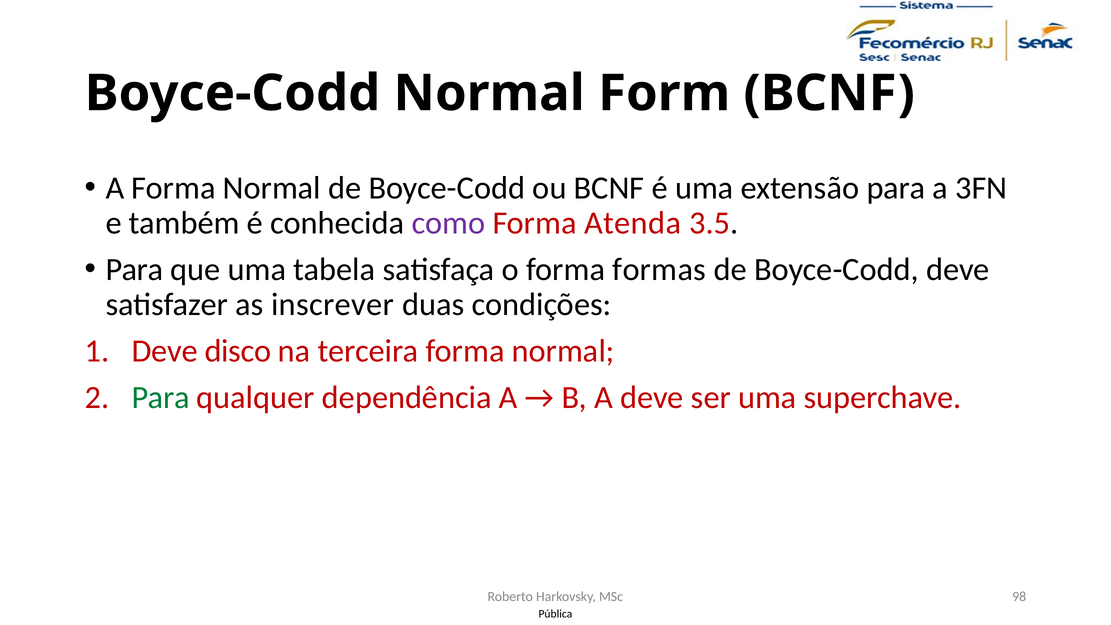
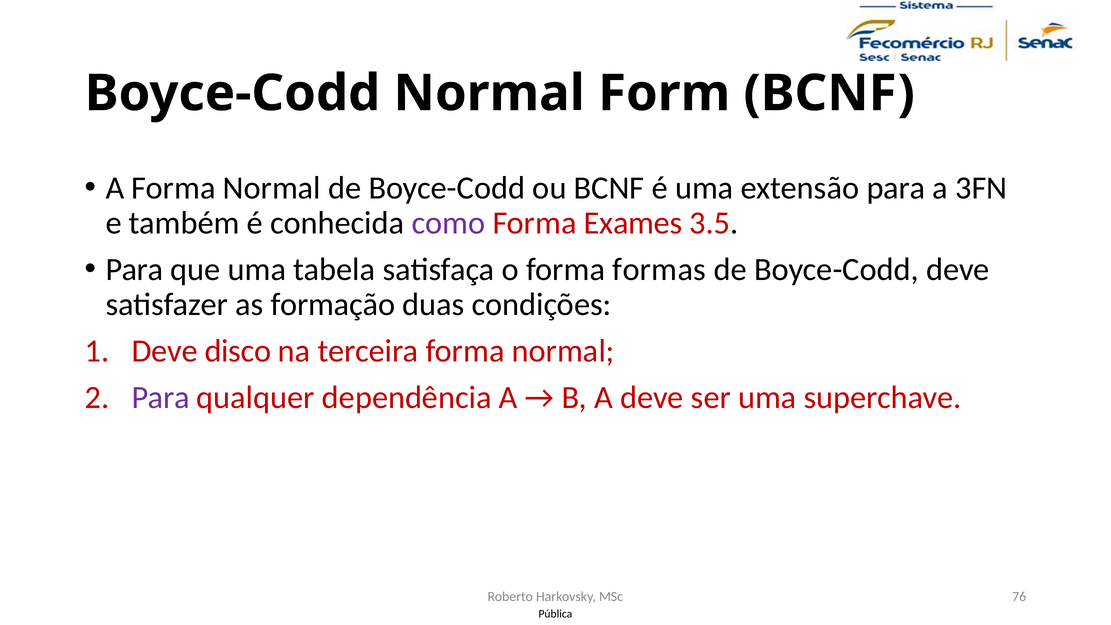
Atenda: Atenda -> Exames
inscrever: inscrever -> formação
Para at (161, 398) colour: green -> purple
98: 98 -> 76
